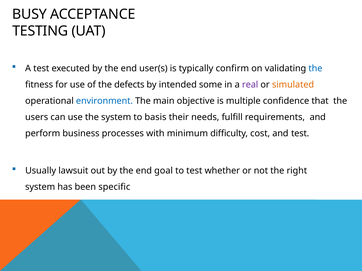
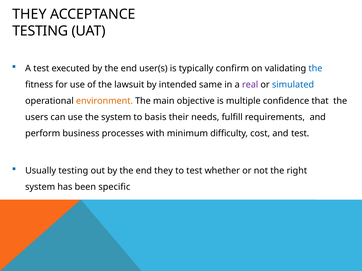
BUSY at (30, 14): BUSY -> THEY
defects: defects -> lawsuit
some: some -> same
simulated colour: orange -> blue
environment colour: blue -> orange
Usually lawsuit: lawsuit -> testing
end goal: goal -> they
